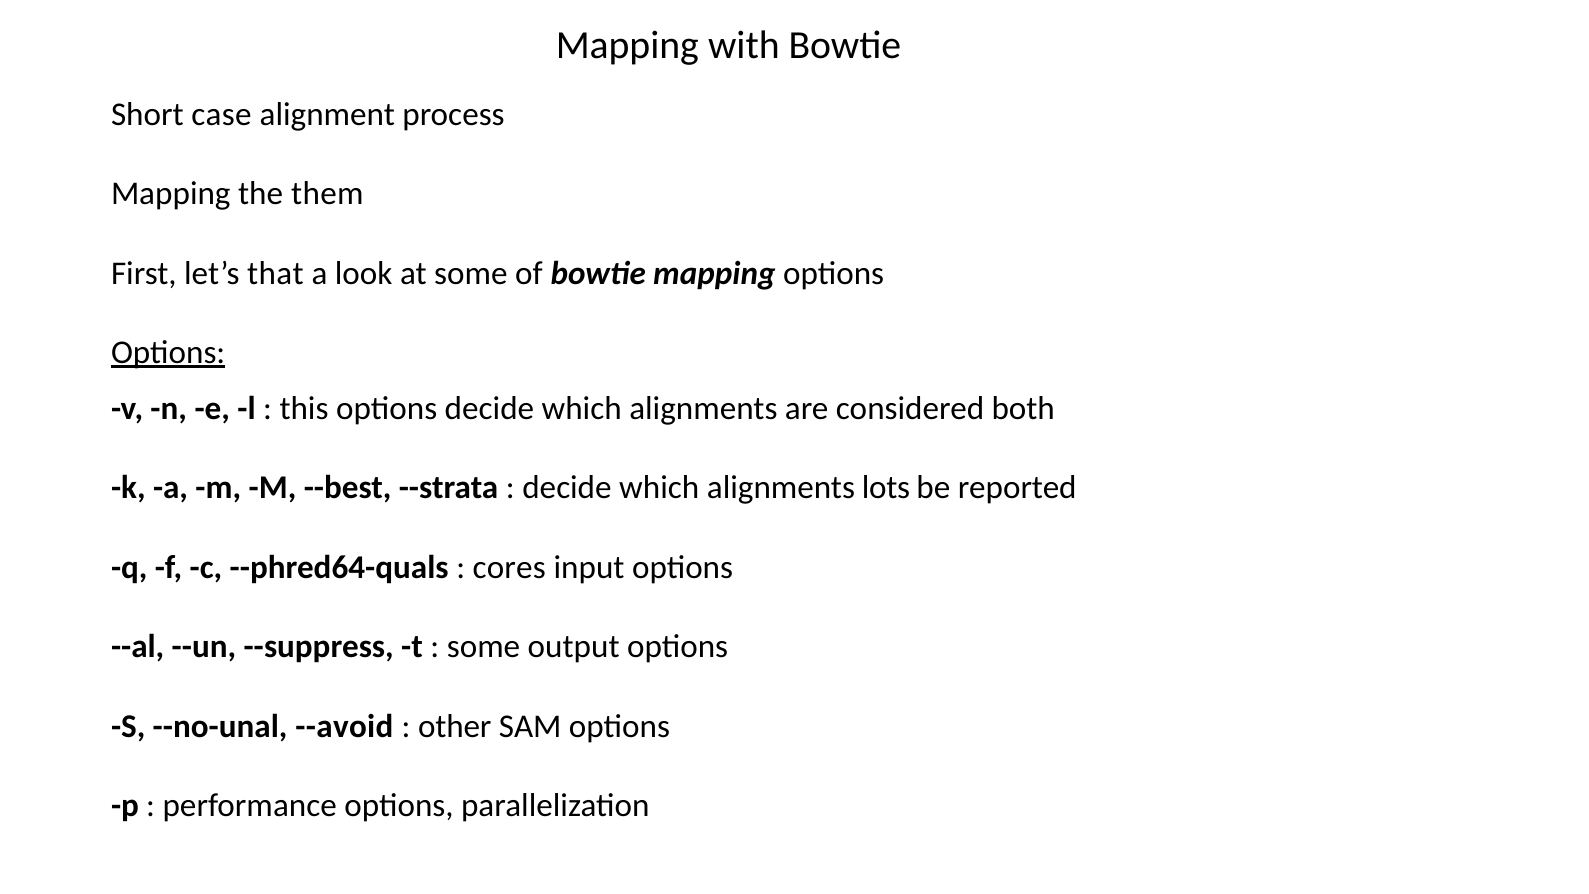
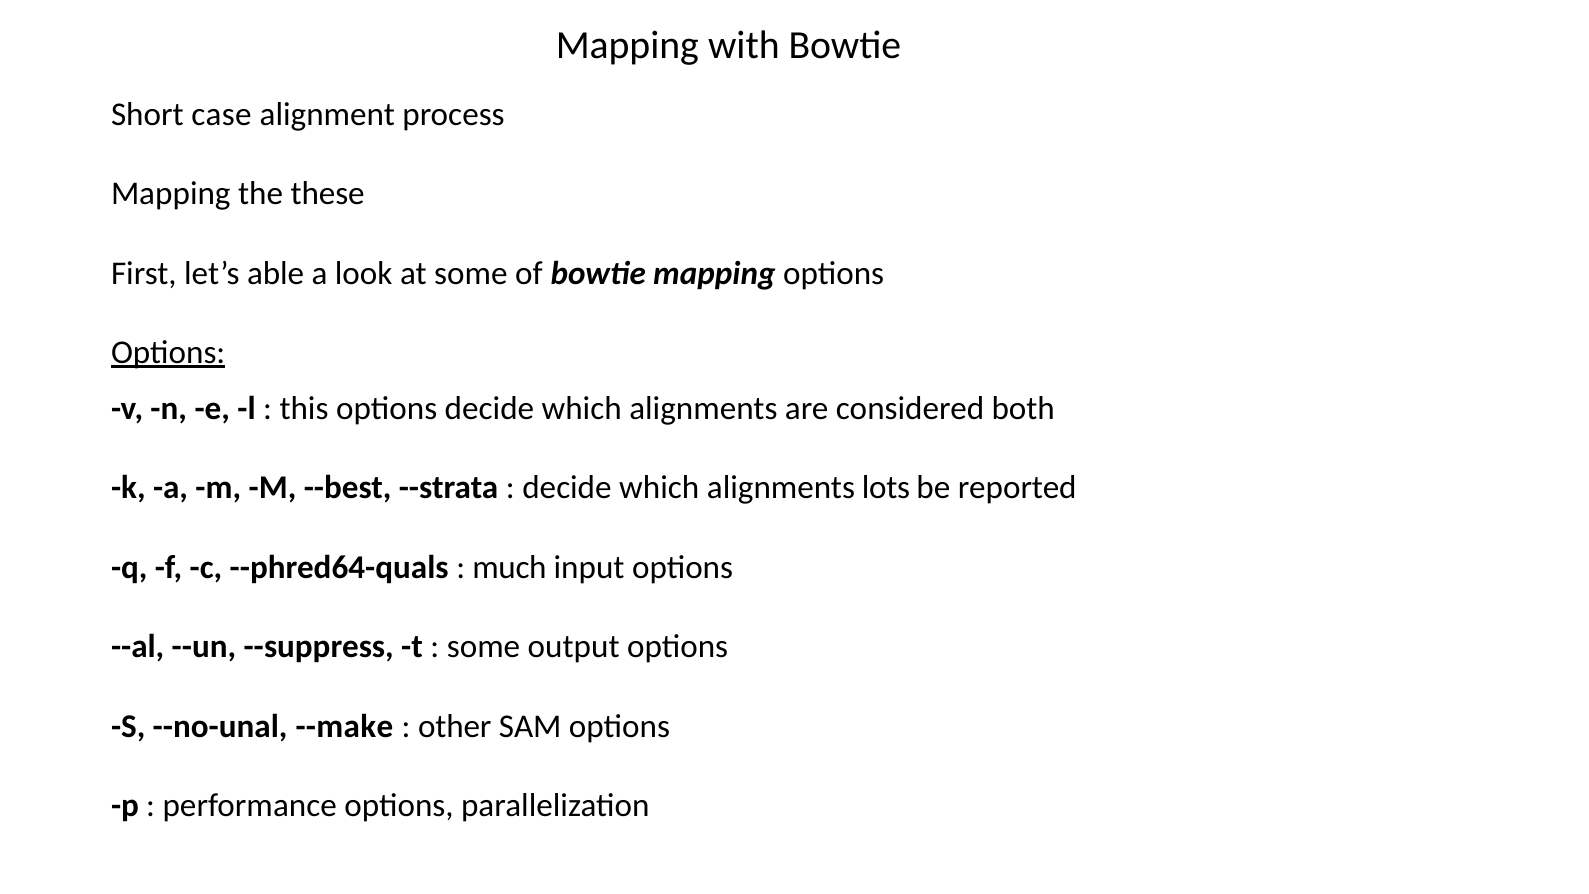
them: them -> these
that: that -> able
cores: cores -> much
--avoid: --avoid -> --make
